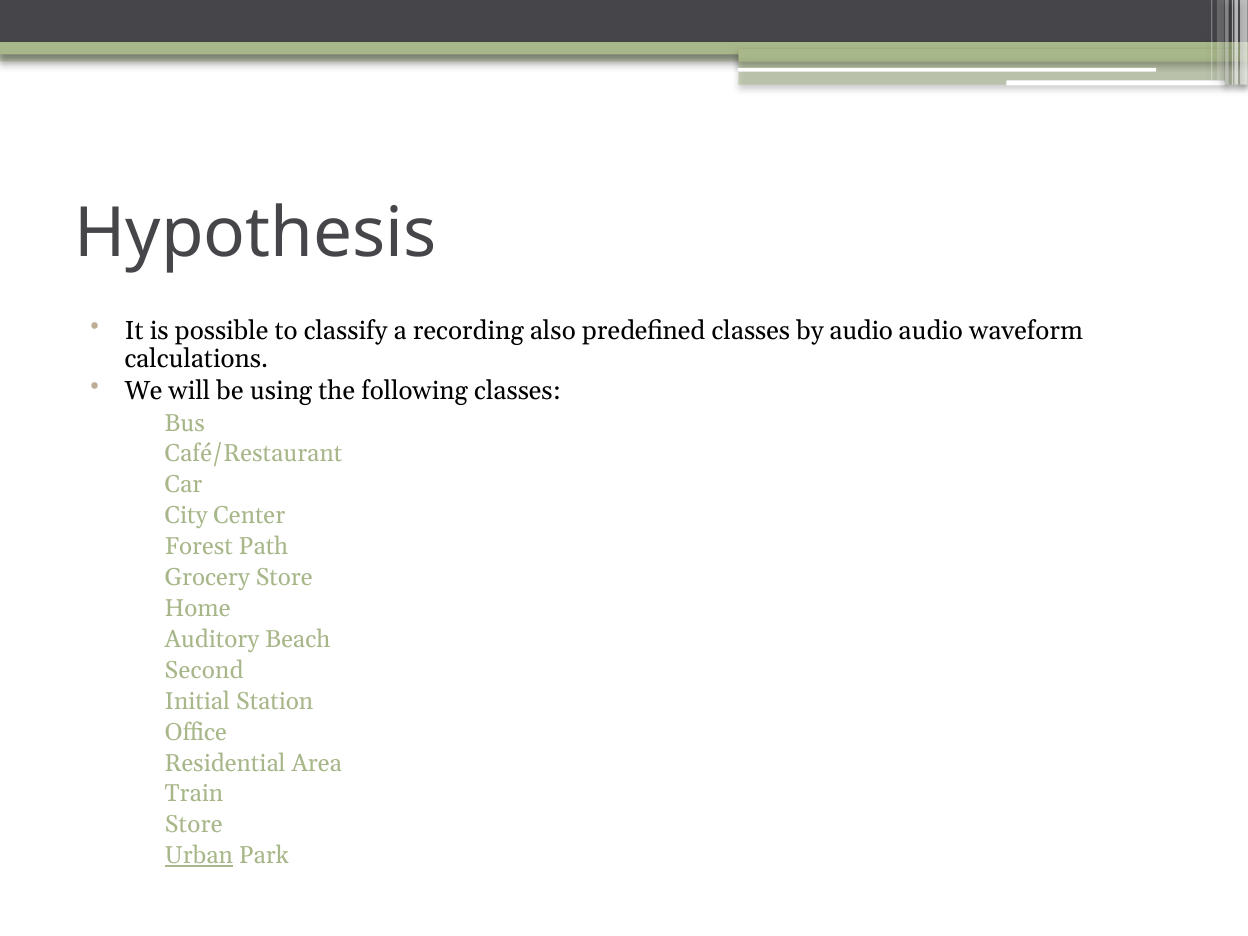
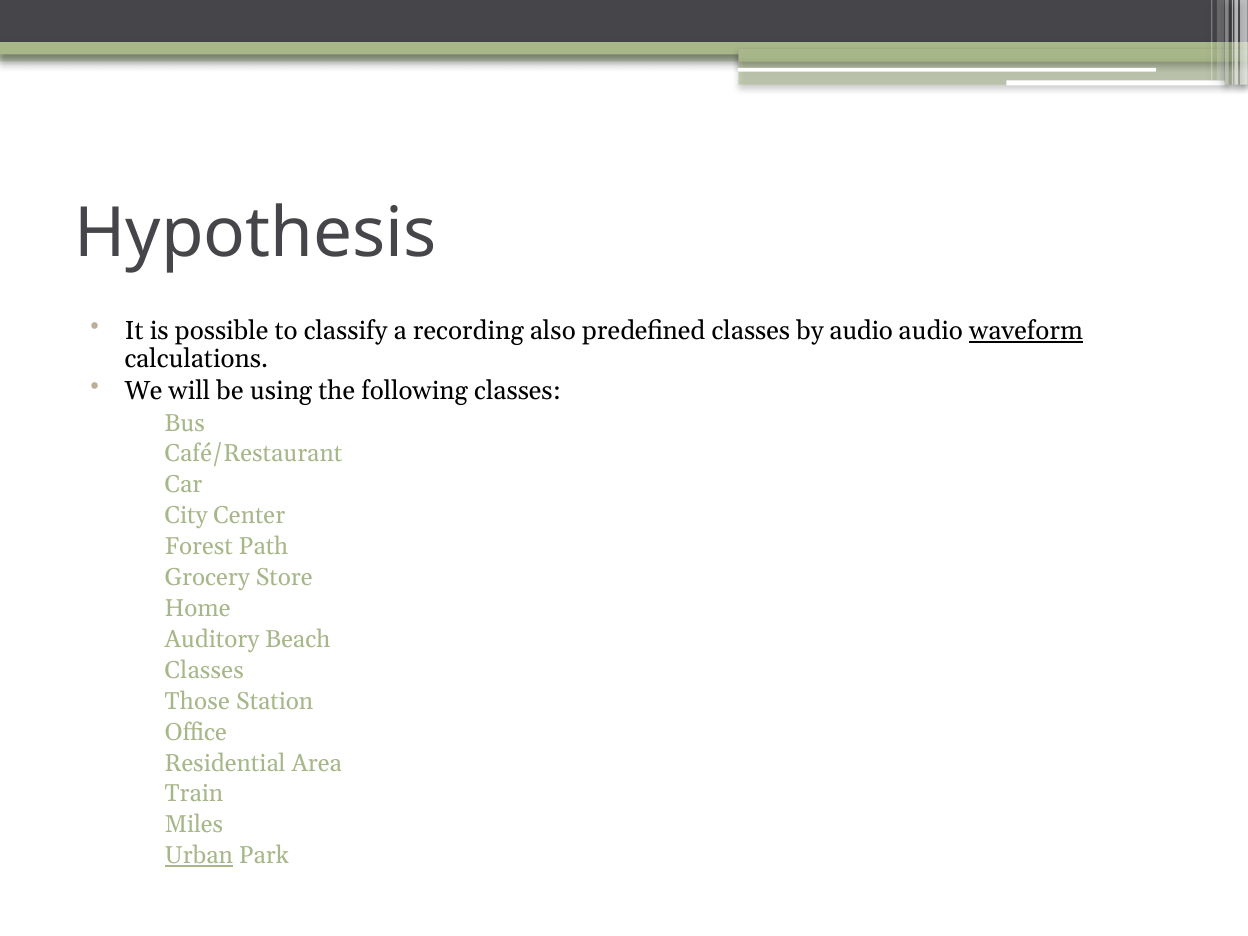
waveform underline: none -> present
Second at (204, 670): Second -> Classes
Initial: Initial -> Those
Store at (194, 825): Store -> Miles
